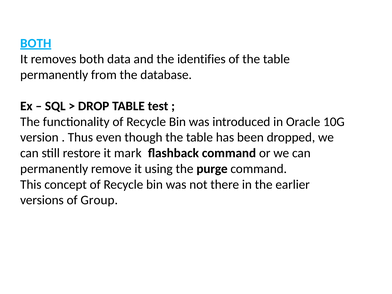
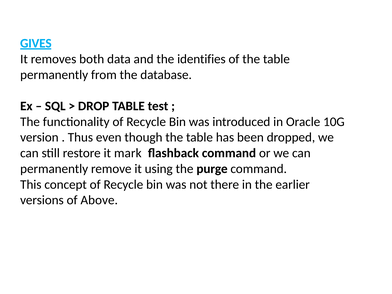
BOTH at (36, 43): BOTH -> GIVES
Group: Group -> Above
